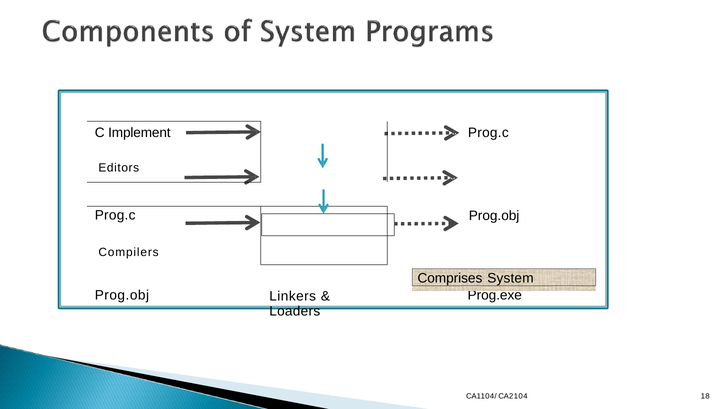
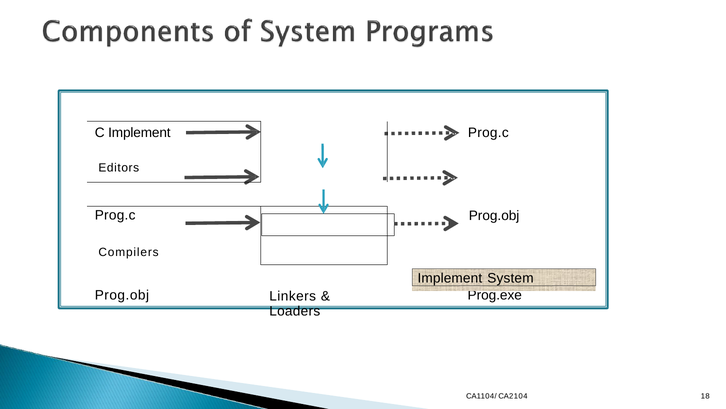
Comprises at (450, 278): Comprises -> Implement
